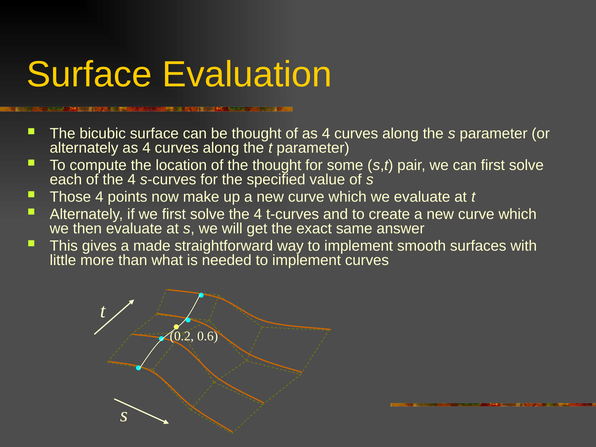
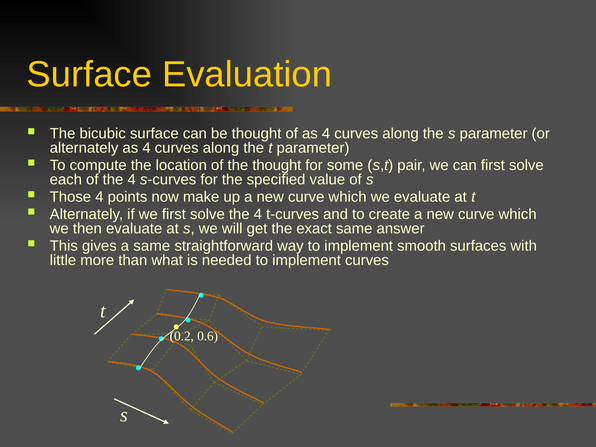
a made: made -> same
